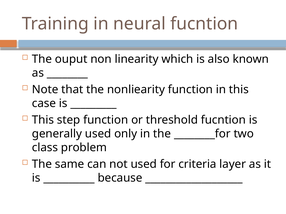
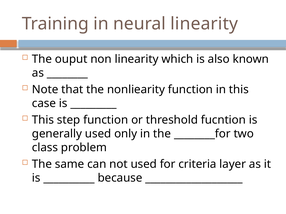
neural fucntion: fucntion -> linearity
